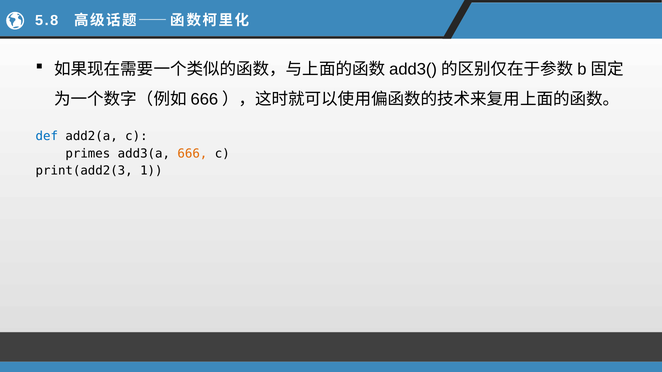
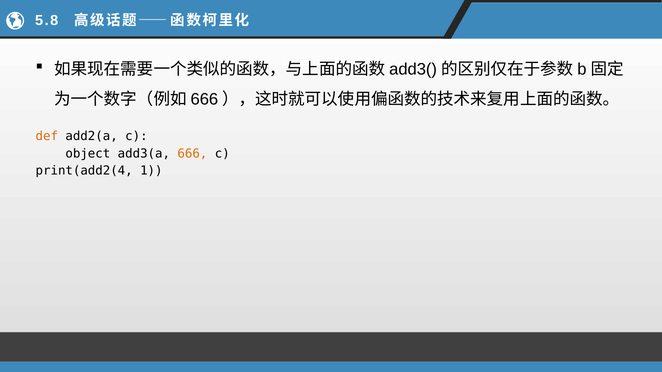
def colour: blue -> orange
primes: primes -> object
print(add2(3: print(add2(3 -> print(add2(4
